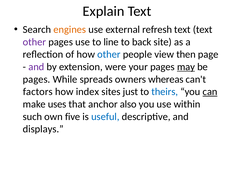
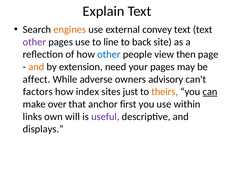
refresh: refresh -> convey
and at (36, 67) colour: purple -> orange
were: were -> need
may underline: present -> none
pages at (37, 79): pages -> affect
spreads: spreads -> adverse
whereas: whereas -> advisory
theirs colour: blue -> orange
uses: uses -> over
also: also -> first
such: such -> links
five: five -> will
useful colour: blue -> purple
